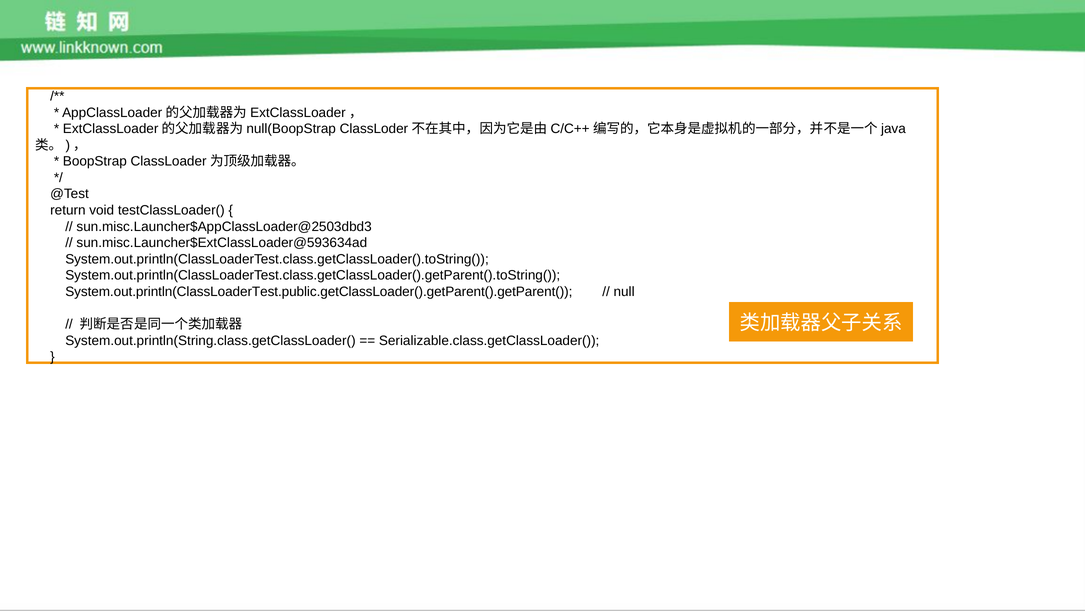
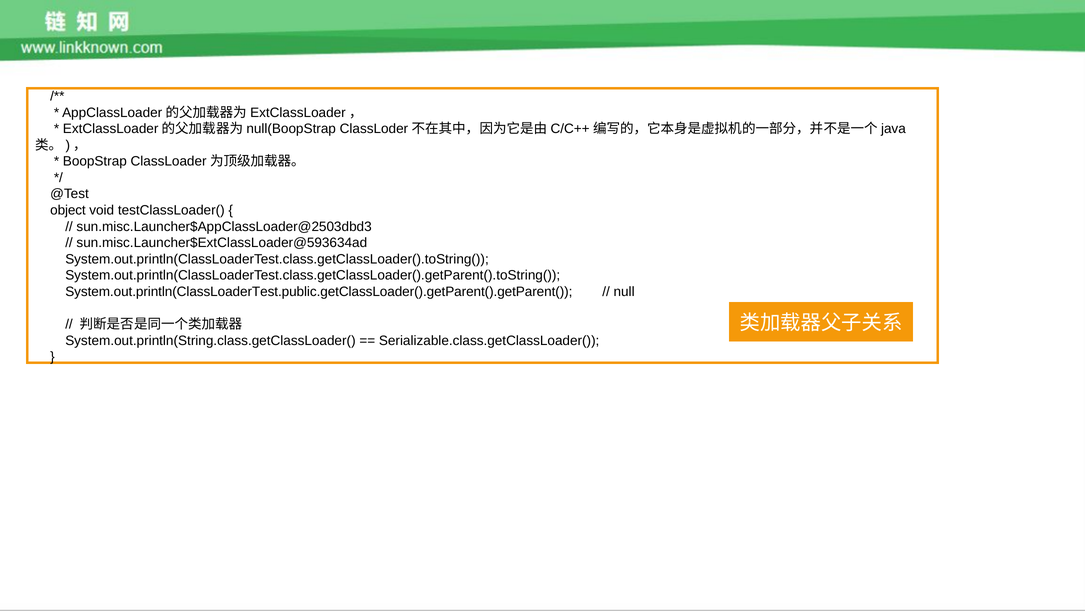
return: return -> object
